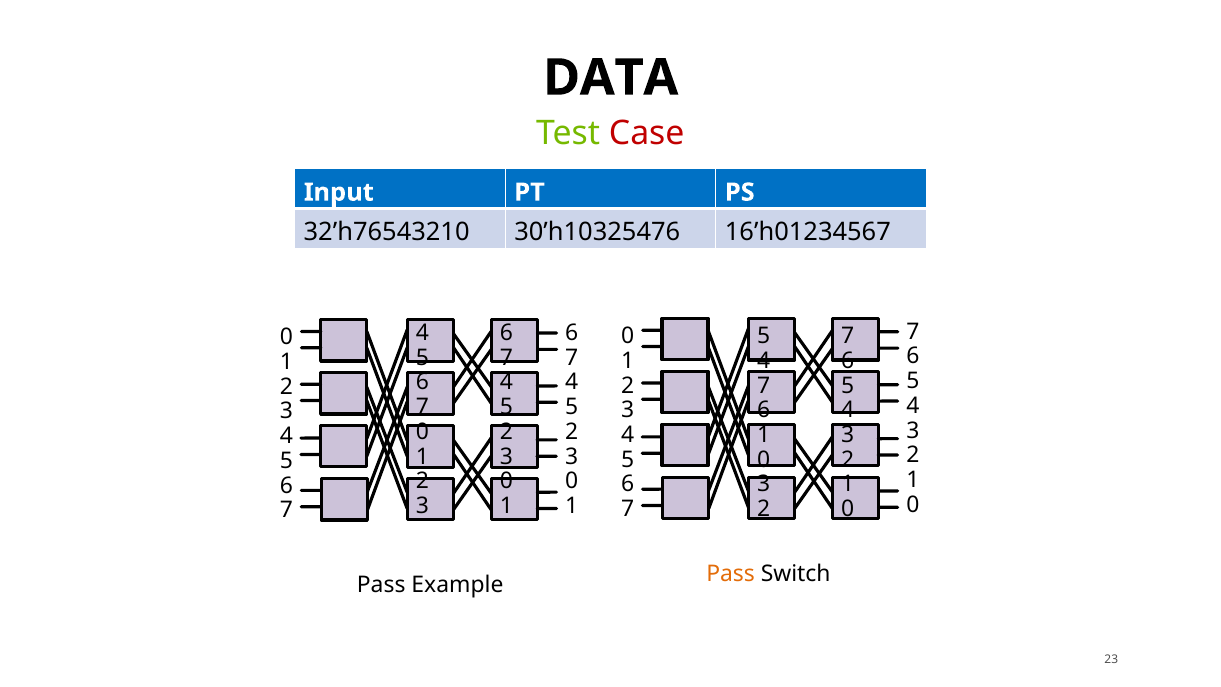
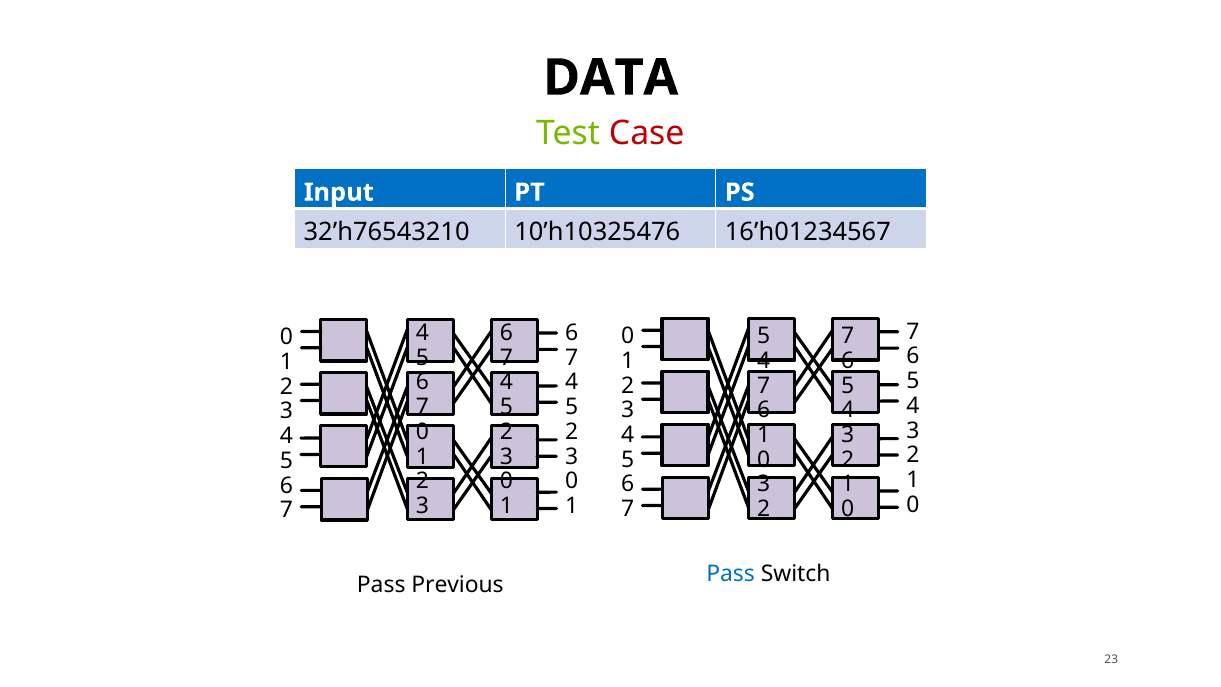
30’h10325476: 30’h10325476 -> 10’h10325476
Pass at (731, 574) colour: orange -> blue
Example: Example -> Previous
